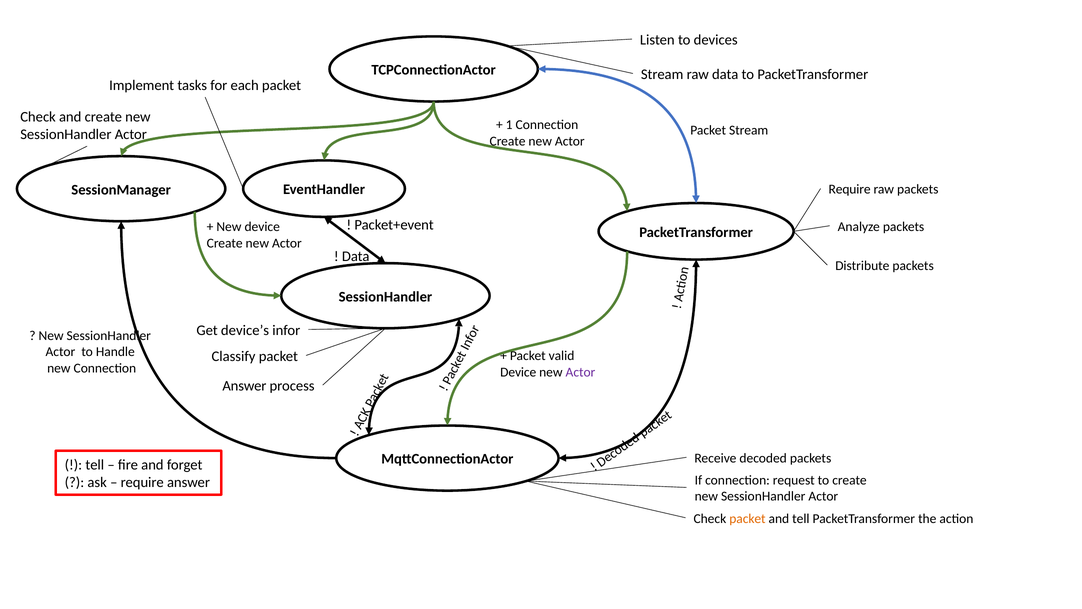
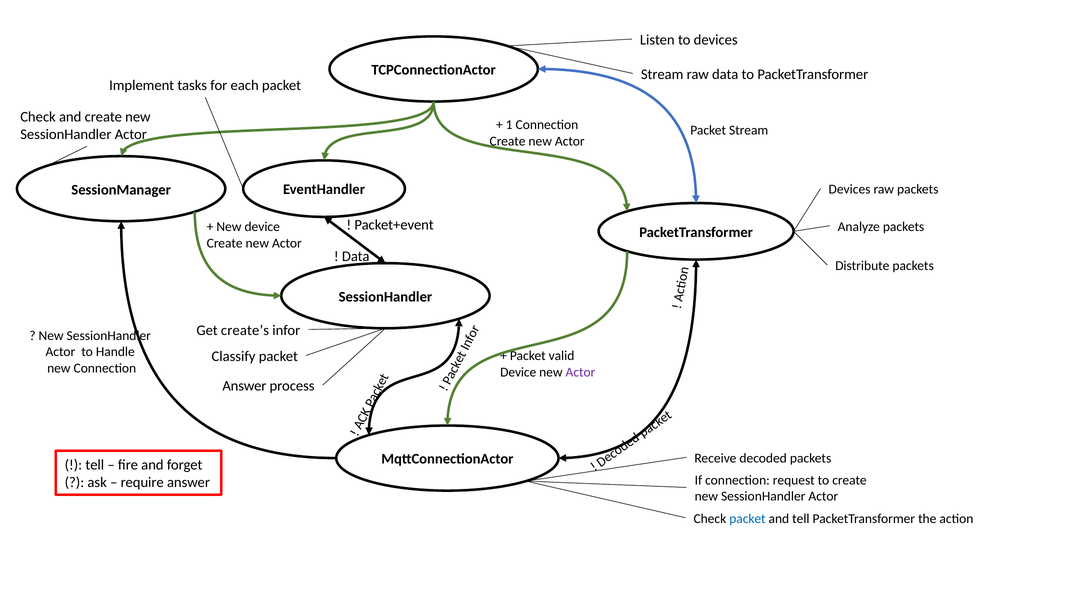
Require at (850, 189): Require -> Devices
device’s: device’s -> create’s
packet at (747, 518) colour: orange -> blue
